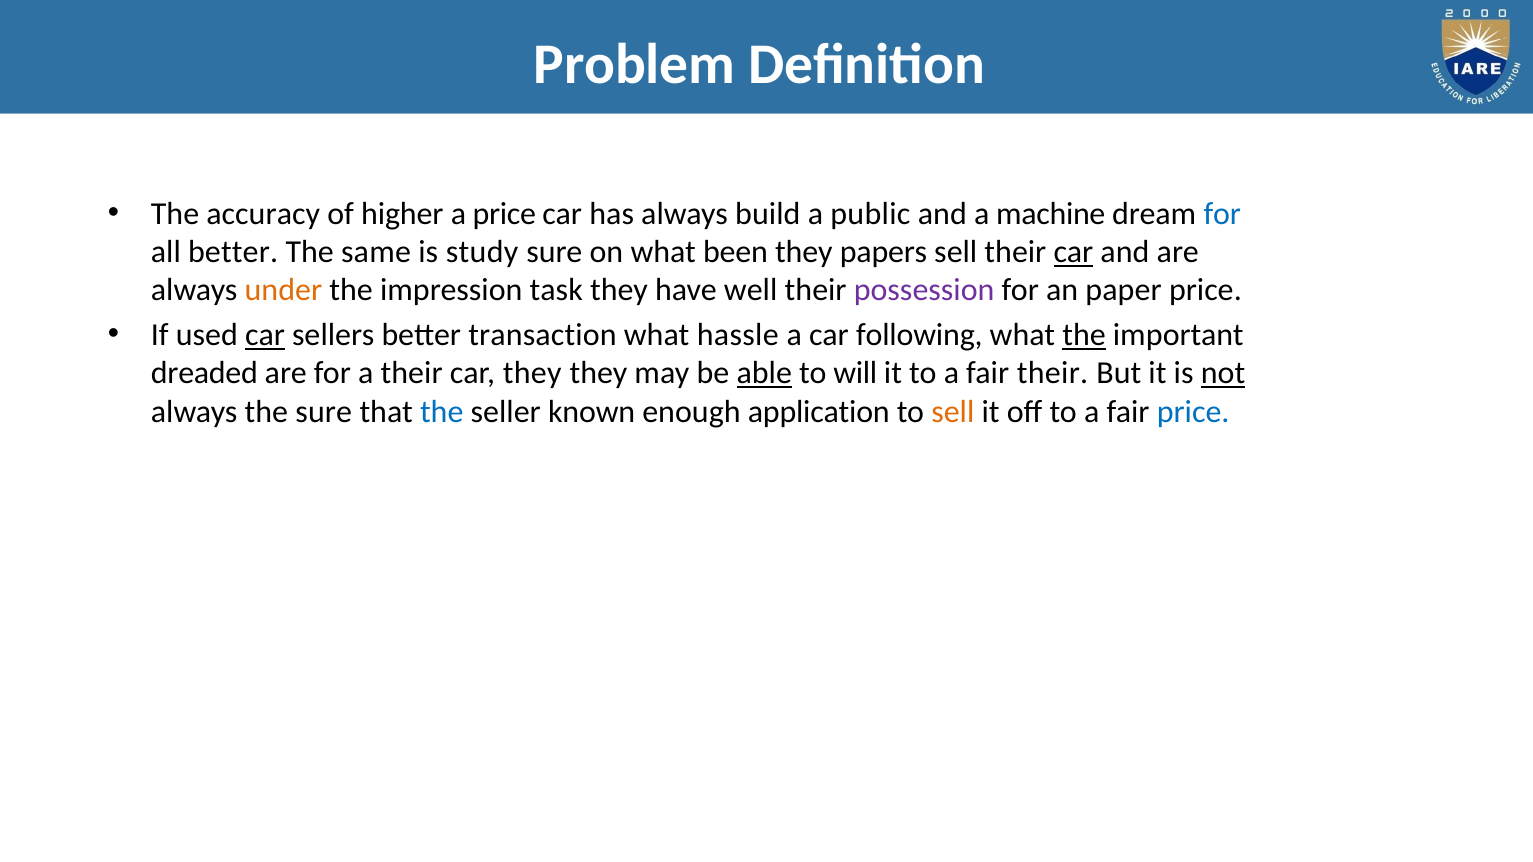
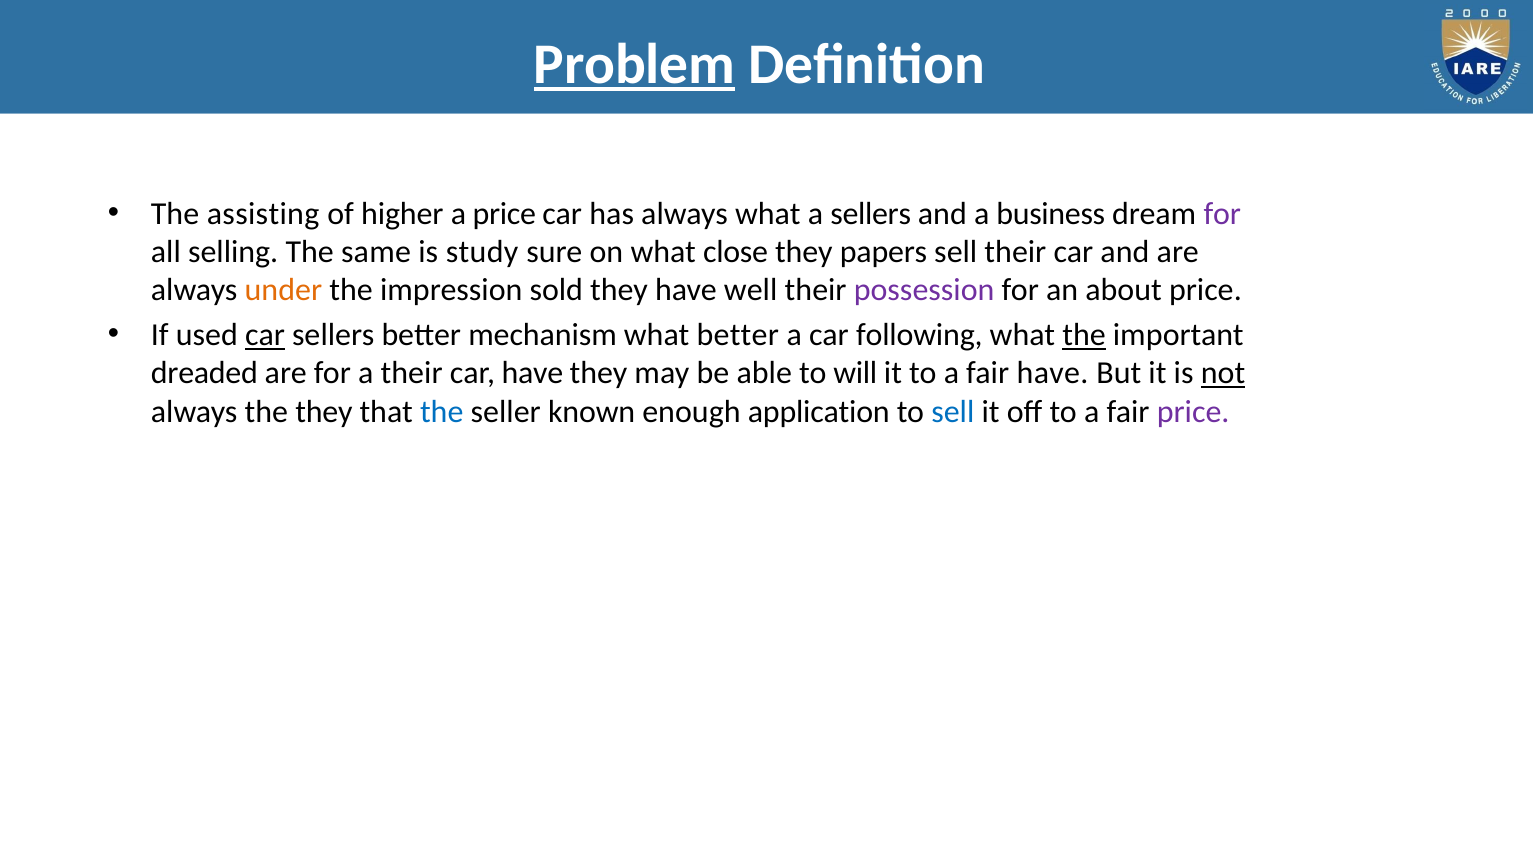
Problem underline: none -> present
accuracy: accuracy -> assisting
always build: build -> what
a public: public -> sellers
machine: machine -> business
for at (1222, 214) colour: blue -> purple
all better: better -> selling
been: been -> close
car at (1073, 252) underline: present -> none
task: task -> sold
paper: paper -> about
transaction: transaction -> mechanism
what hassle: hassle -> better
car they: they -> have
able underline: present -> none
fair their: their -> have
the sure: sure -> they
sell at (953, 412) colour: orange -> blue
price at (1193, 412) colour: blue -> purple
